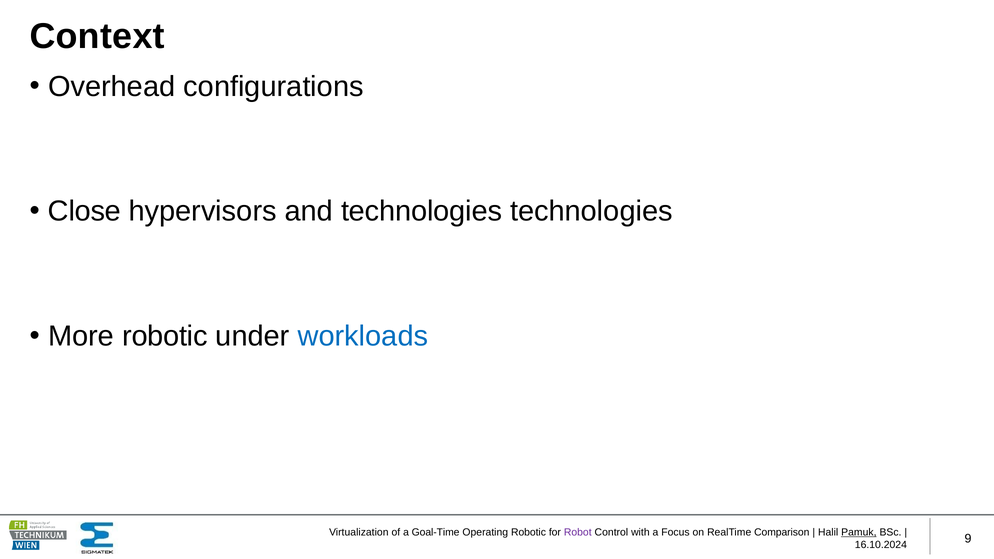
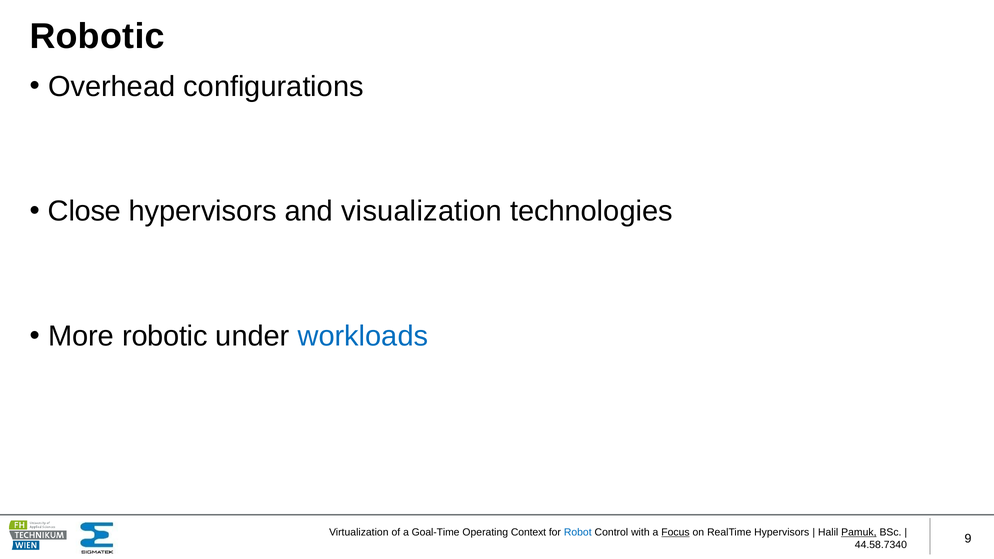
Context at (97, 37): Context -> Robotic
and technologies: technologies -> visualization
Operating Robotic: Robotic -> Context
Robot colour: purple -> blue
Focus underline: none -> present
RealTime Comparison: Comparison -> Hypervisors
16.10.2024: 16.10.2024 -> 44.58.7340
